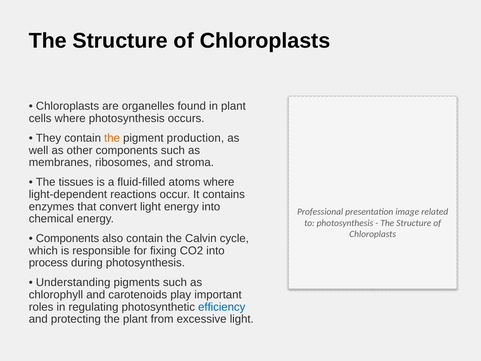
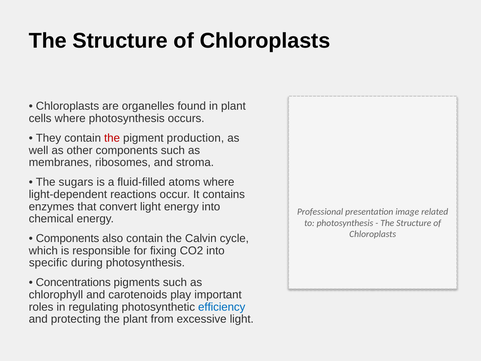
the at (112, 138) colour: orange -> red
tissues: tissues -> sugars
process: process -> specific
Understanding: Understanding -> Concentrations
